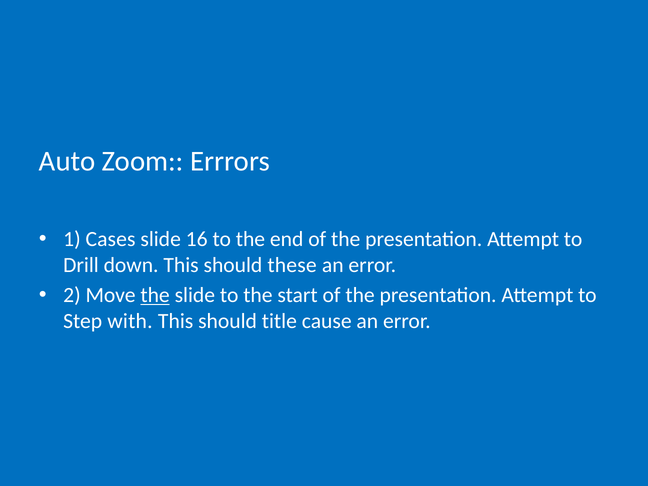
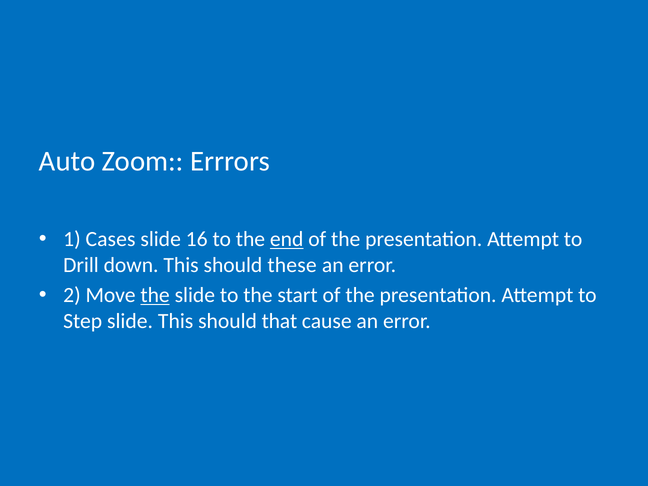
end underline: none -> present
Step with: with -> slide
title: title -> that
